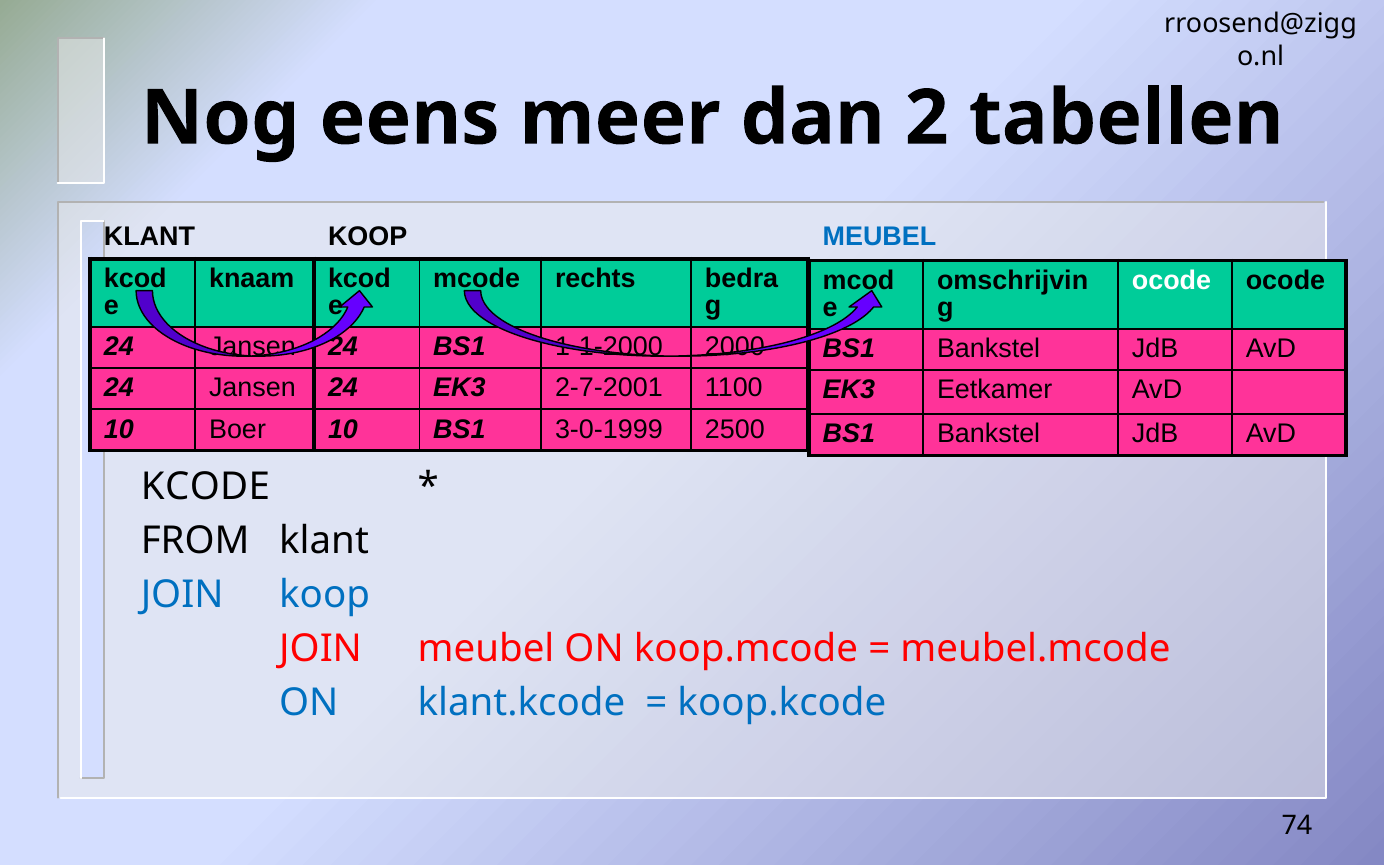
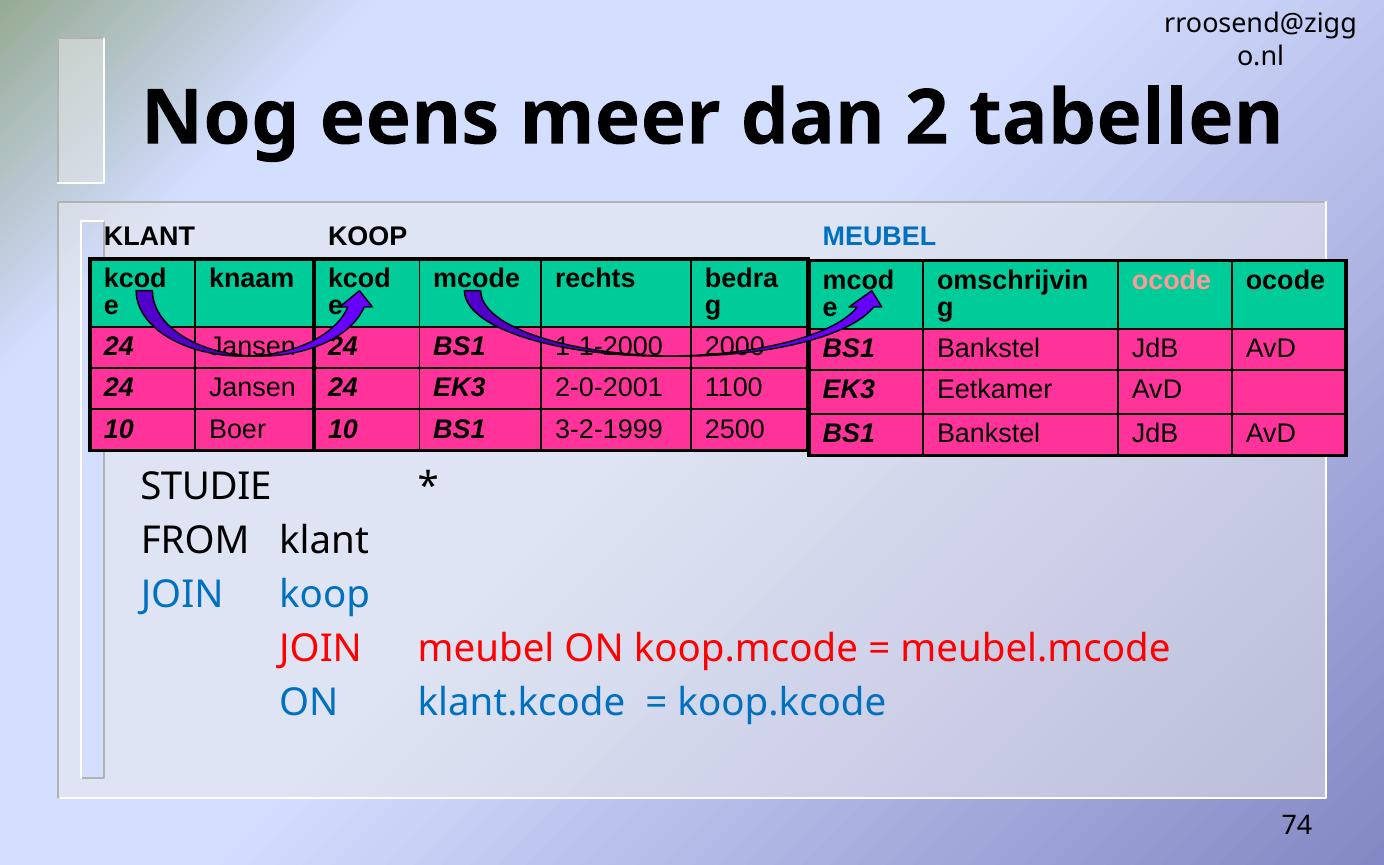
ocode at (1172, 280) colour: white -> pink
2-7-2001: 2-7-2001 -> 2-0-2001
3-0-1999: 3-0-1999 -> 3-2-1999
KCODE: KCODE -> STUDIE
